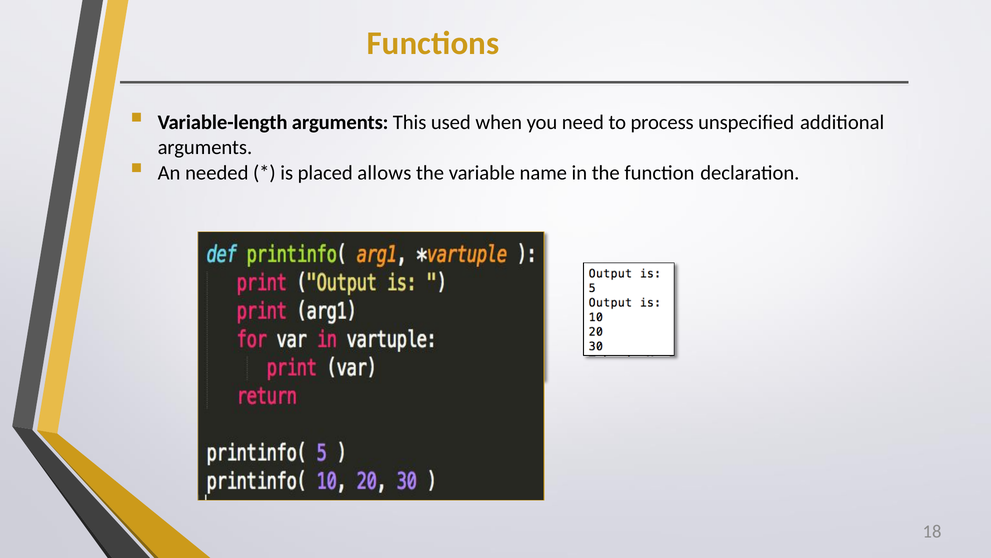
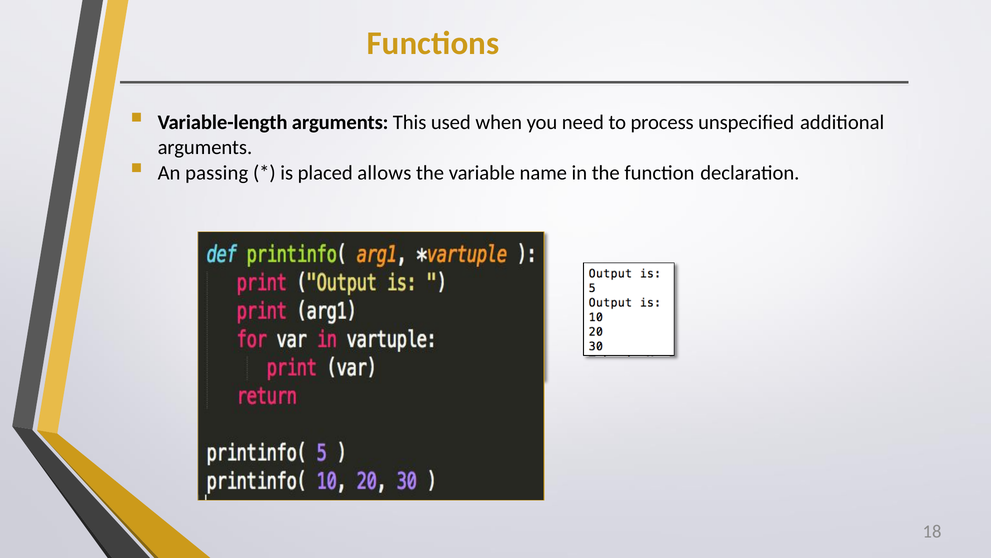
needed: needed -> passing
